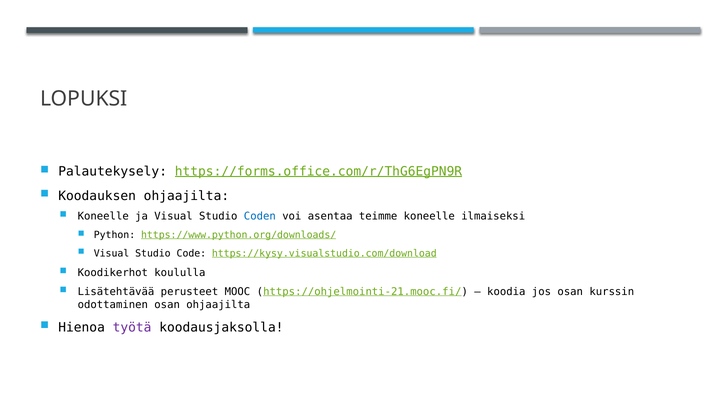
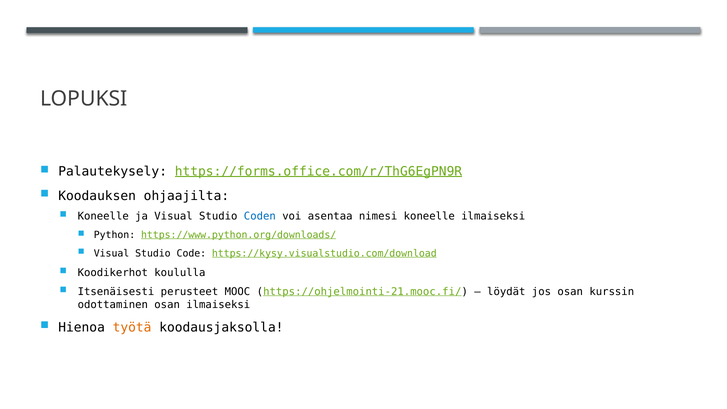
teimme: teimme -> nimesi
Lisätehtävää: Lisätehtävää -> Itsenäisesti
koodia: koodia -> löydät
osan ohjaajilta: ohjaajilta -> ilmaiseksi
työtä colour: purple -> orange
